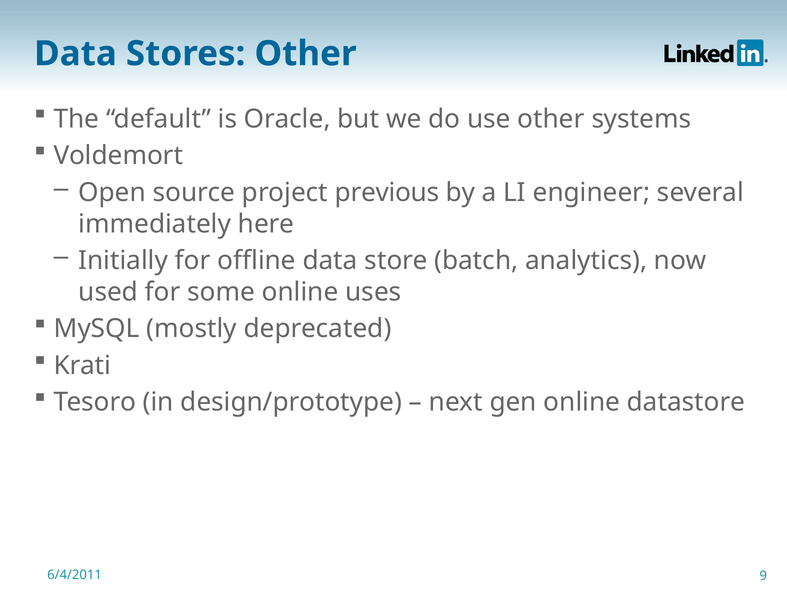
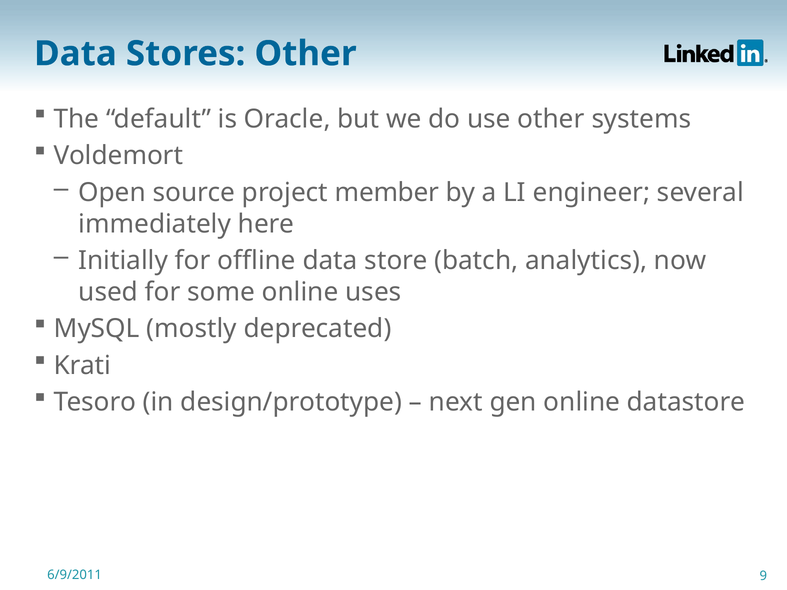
previous: previous -> member
6/4/2011: 6/4/2011 -> 6/9/2011
